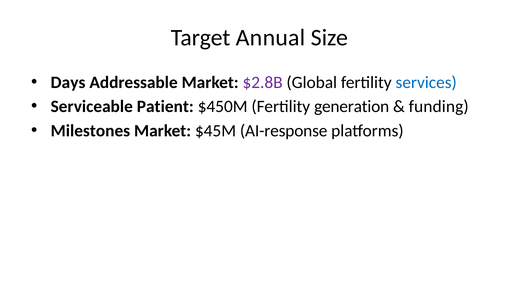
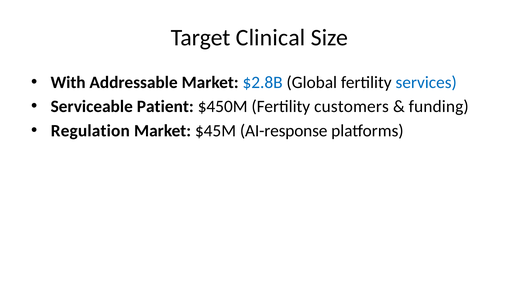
Annual: Annual -> Clinical
Days: Days -> With
$2.8B colour: purple -> blue
generation: generation -> customers
Milestones: Milestones -> Regulation
